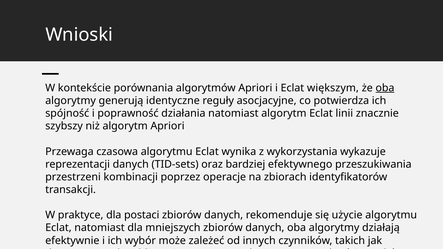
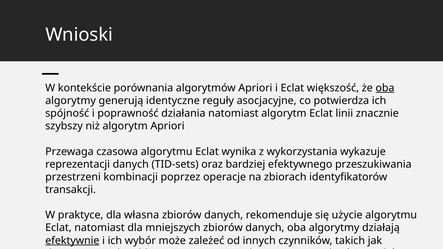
większym: większym -> większość
postaci: postaci -> własna
efektywnie underline: none -> present
